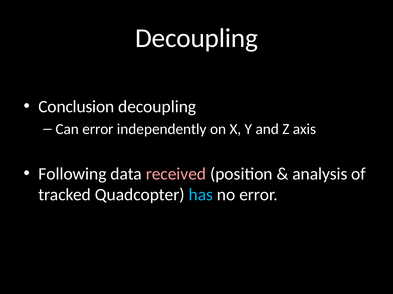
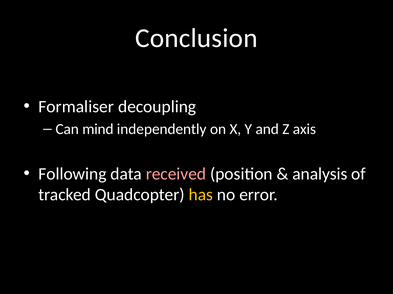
Decoupling at (197, 38): Decoupling -> Conclusion
Conclusion: Conclusion -> Formaliser
Can error: error -> mind
has colour: light blue -> yellow
